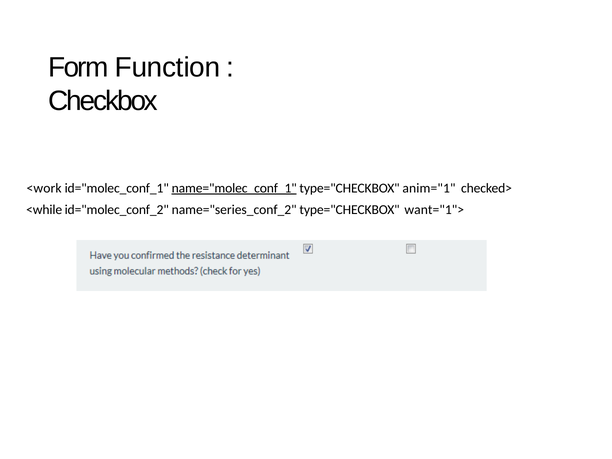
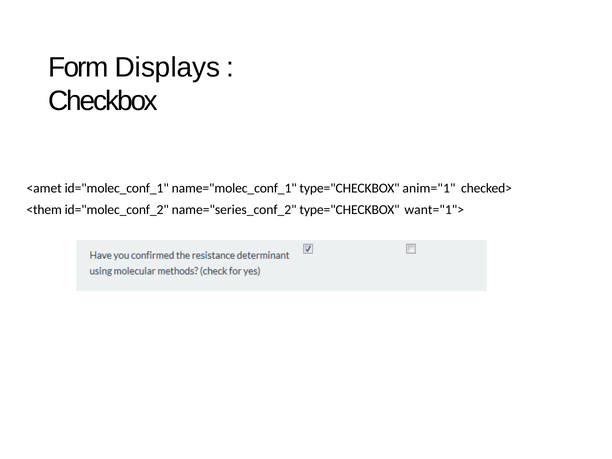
Function: Function -> Displays
<work: <work -> <amet
name="molec_conf_1 underline: present -> none
<while: <while -> <them
